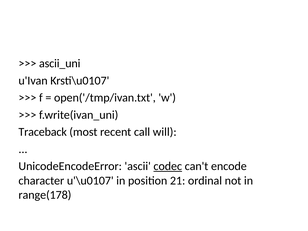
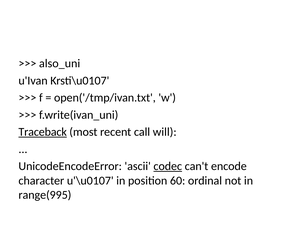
ascii_uni: ascii_uni -> also_uni
Traceback underline: none -> present
21: 21 -> 60
range(178: range(178 -> range(995
